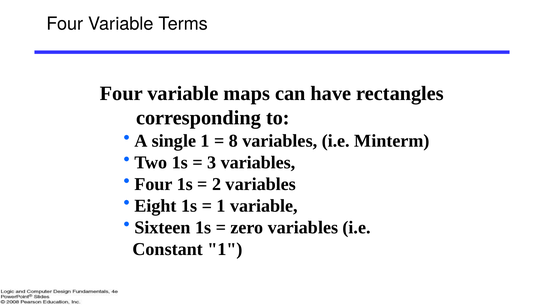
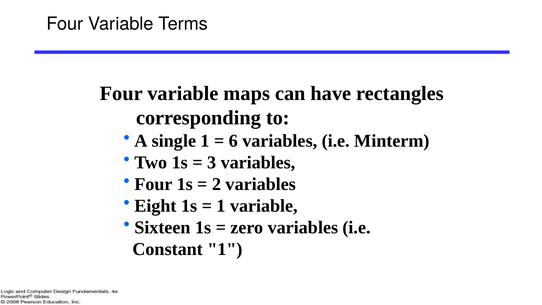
8: 8 -> 6
